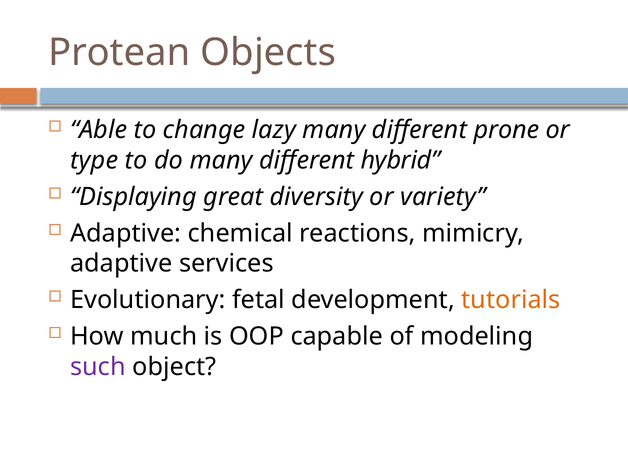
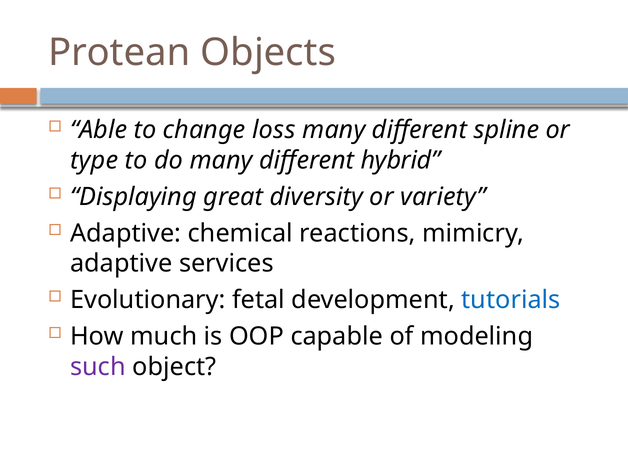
lazy: lazy -> loss
prone: prone -> spline
tutorials colour: orange -> blue
